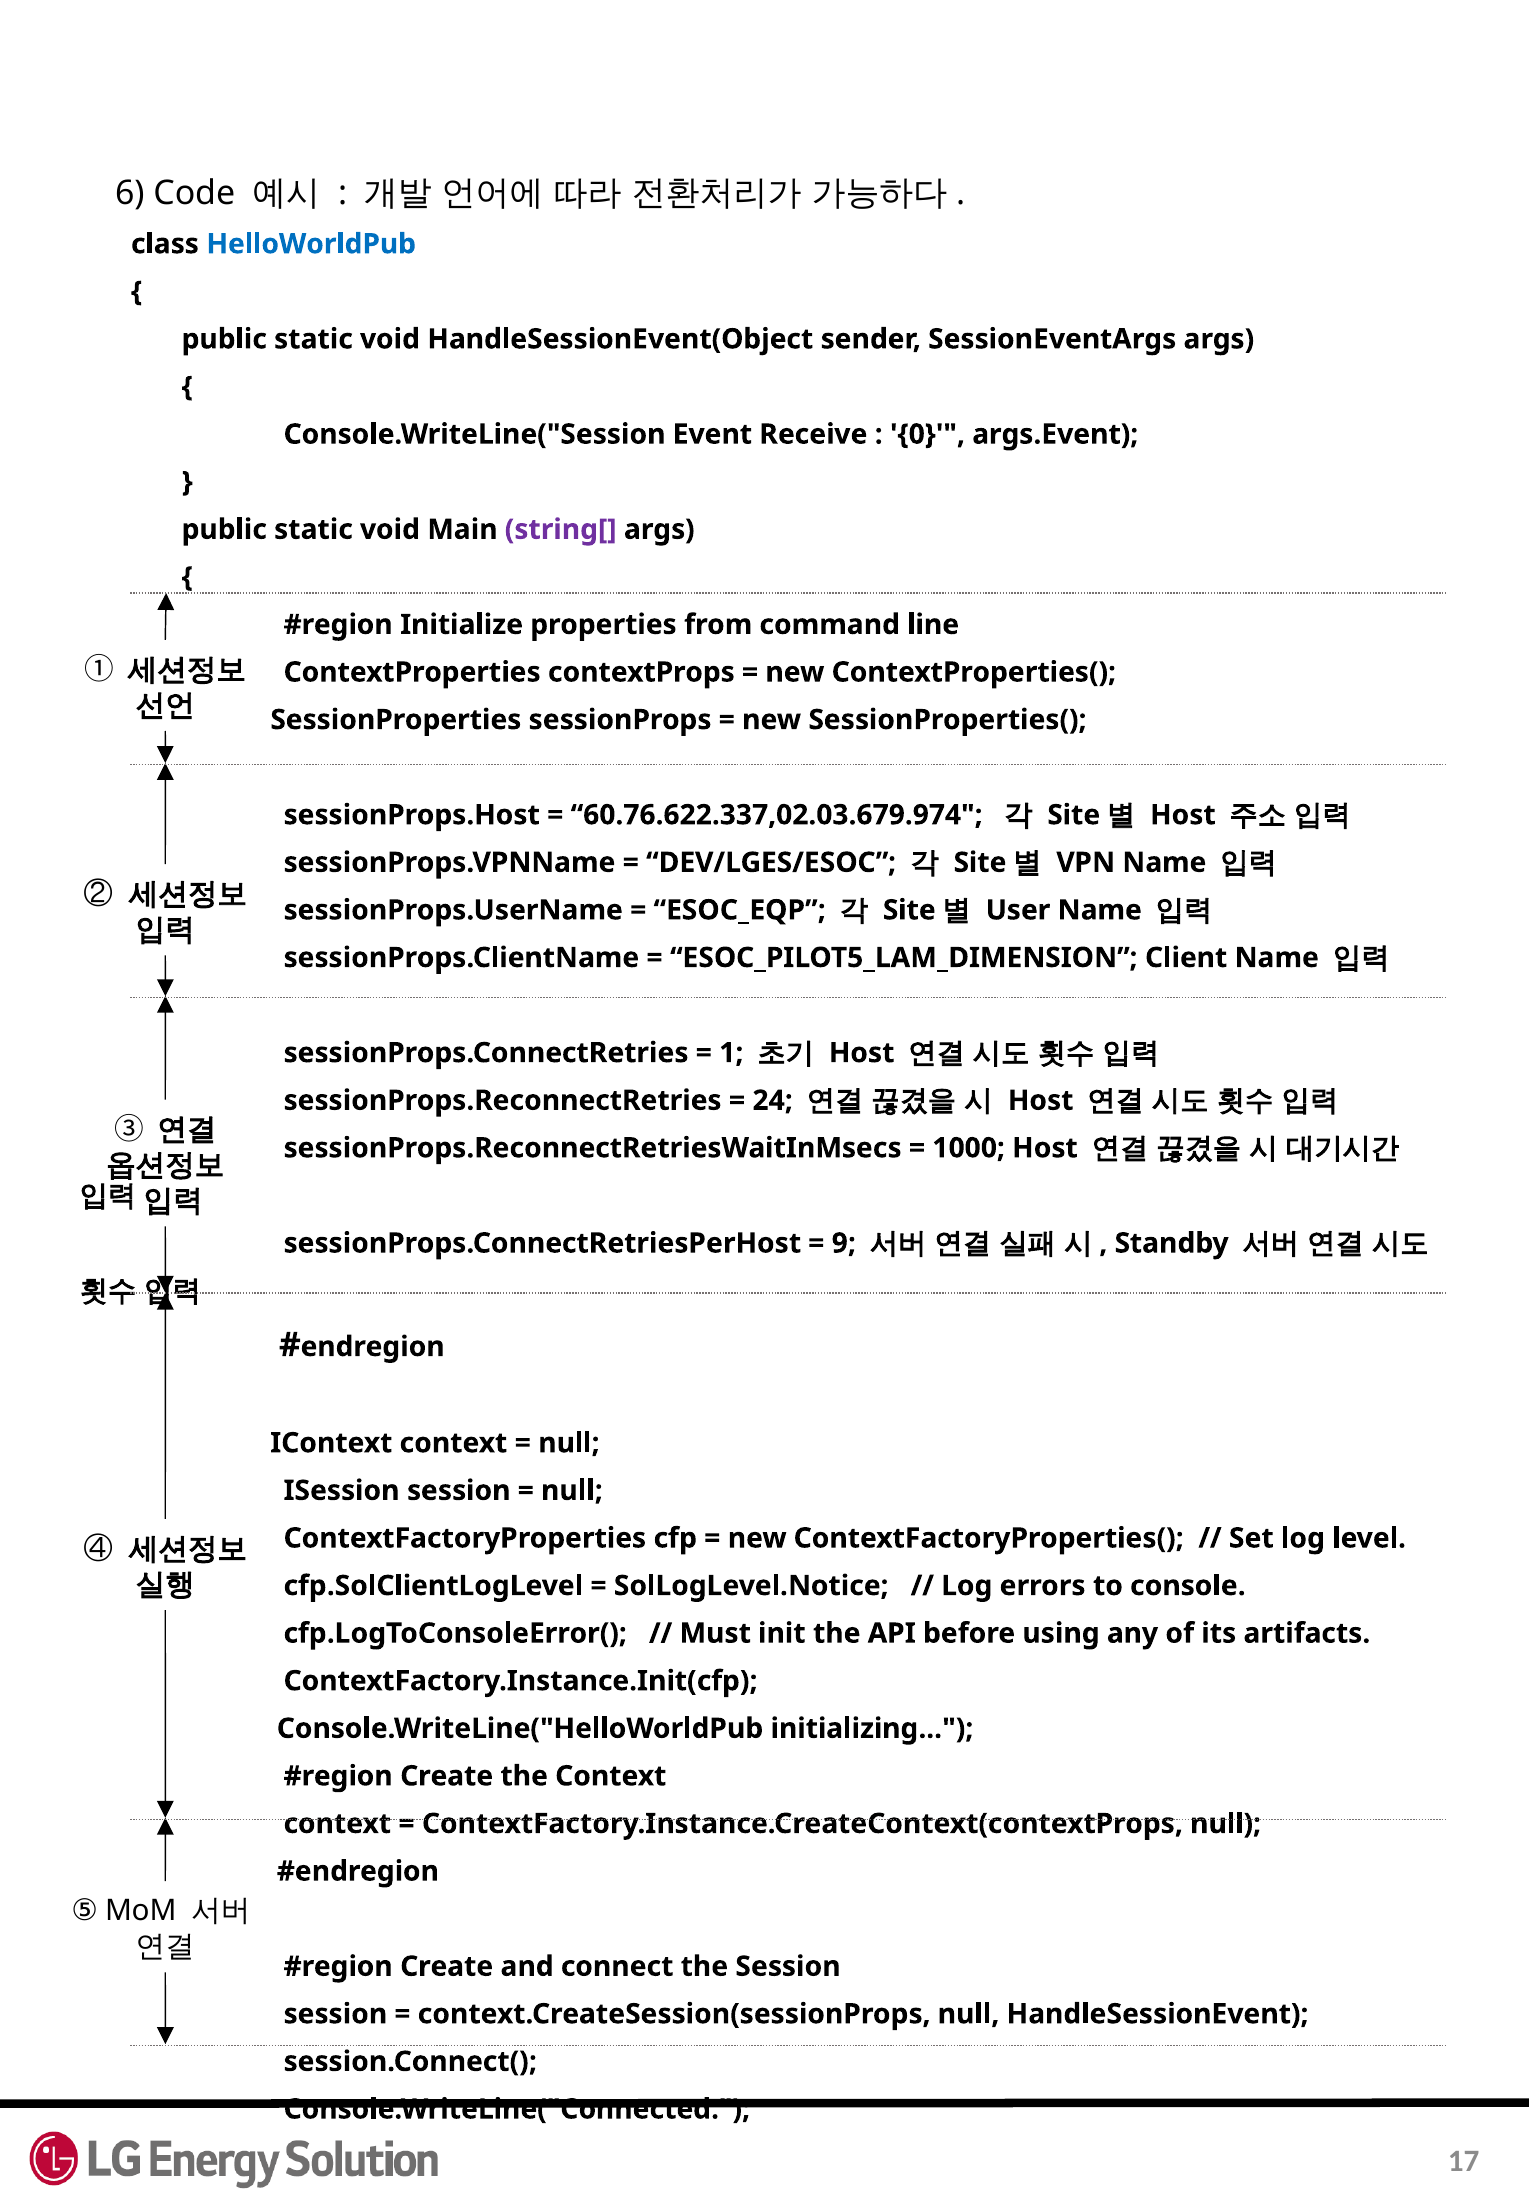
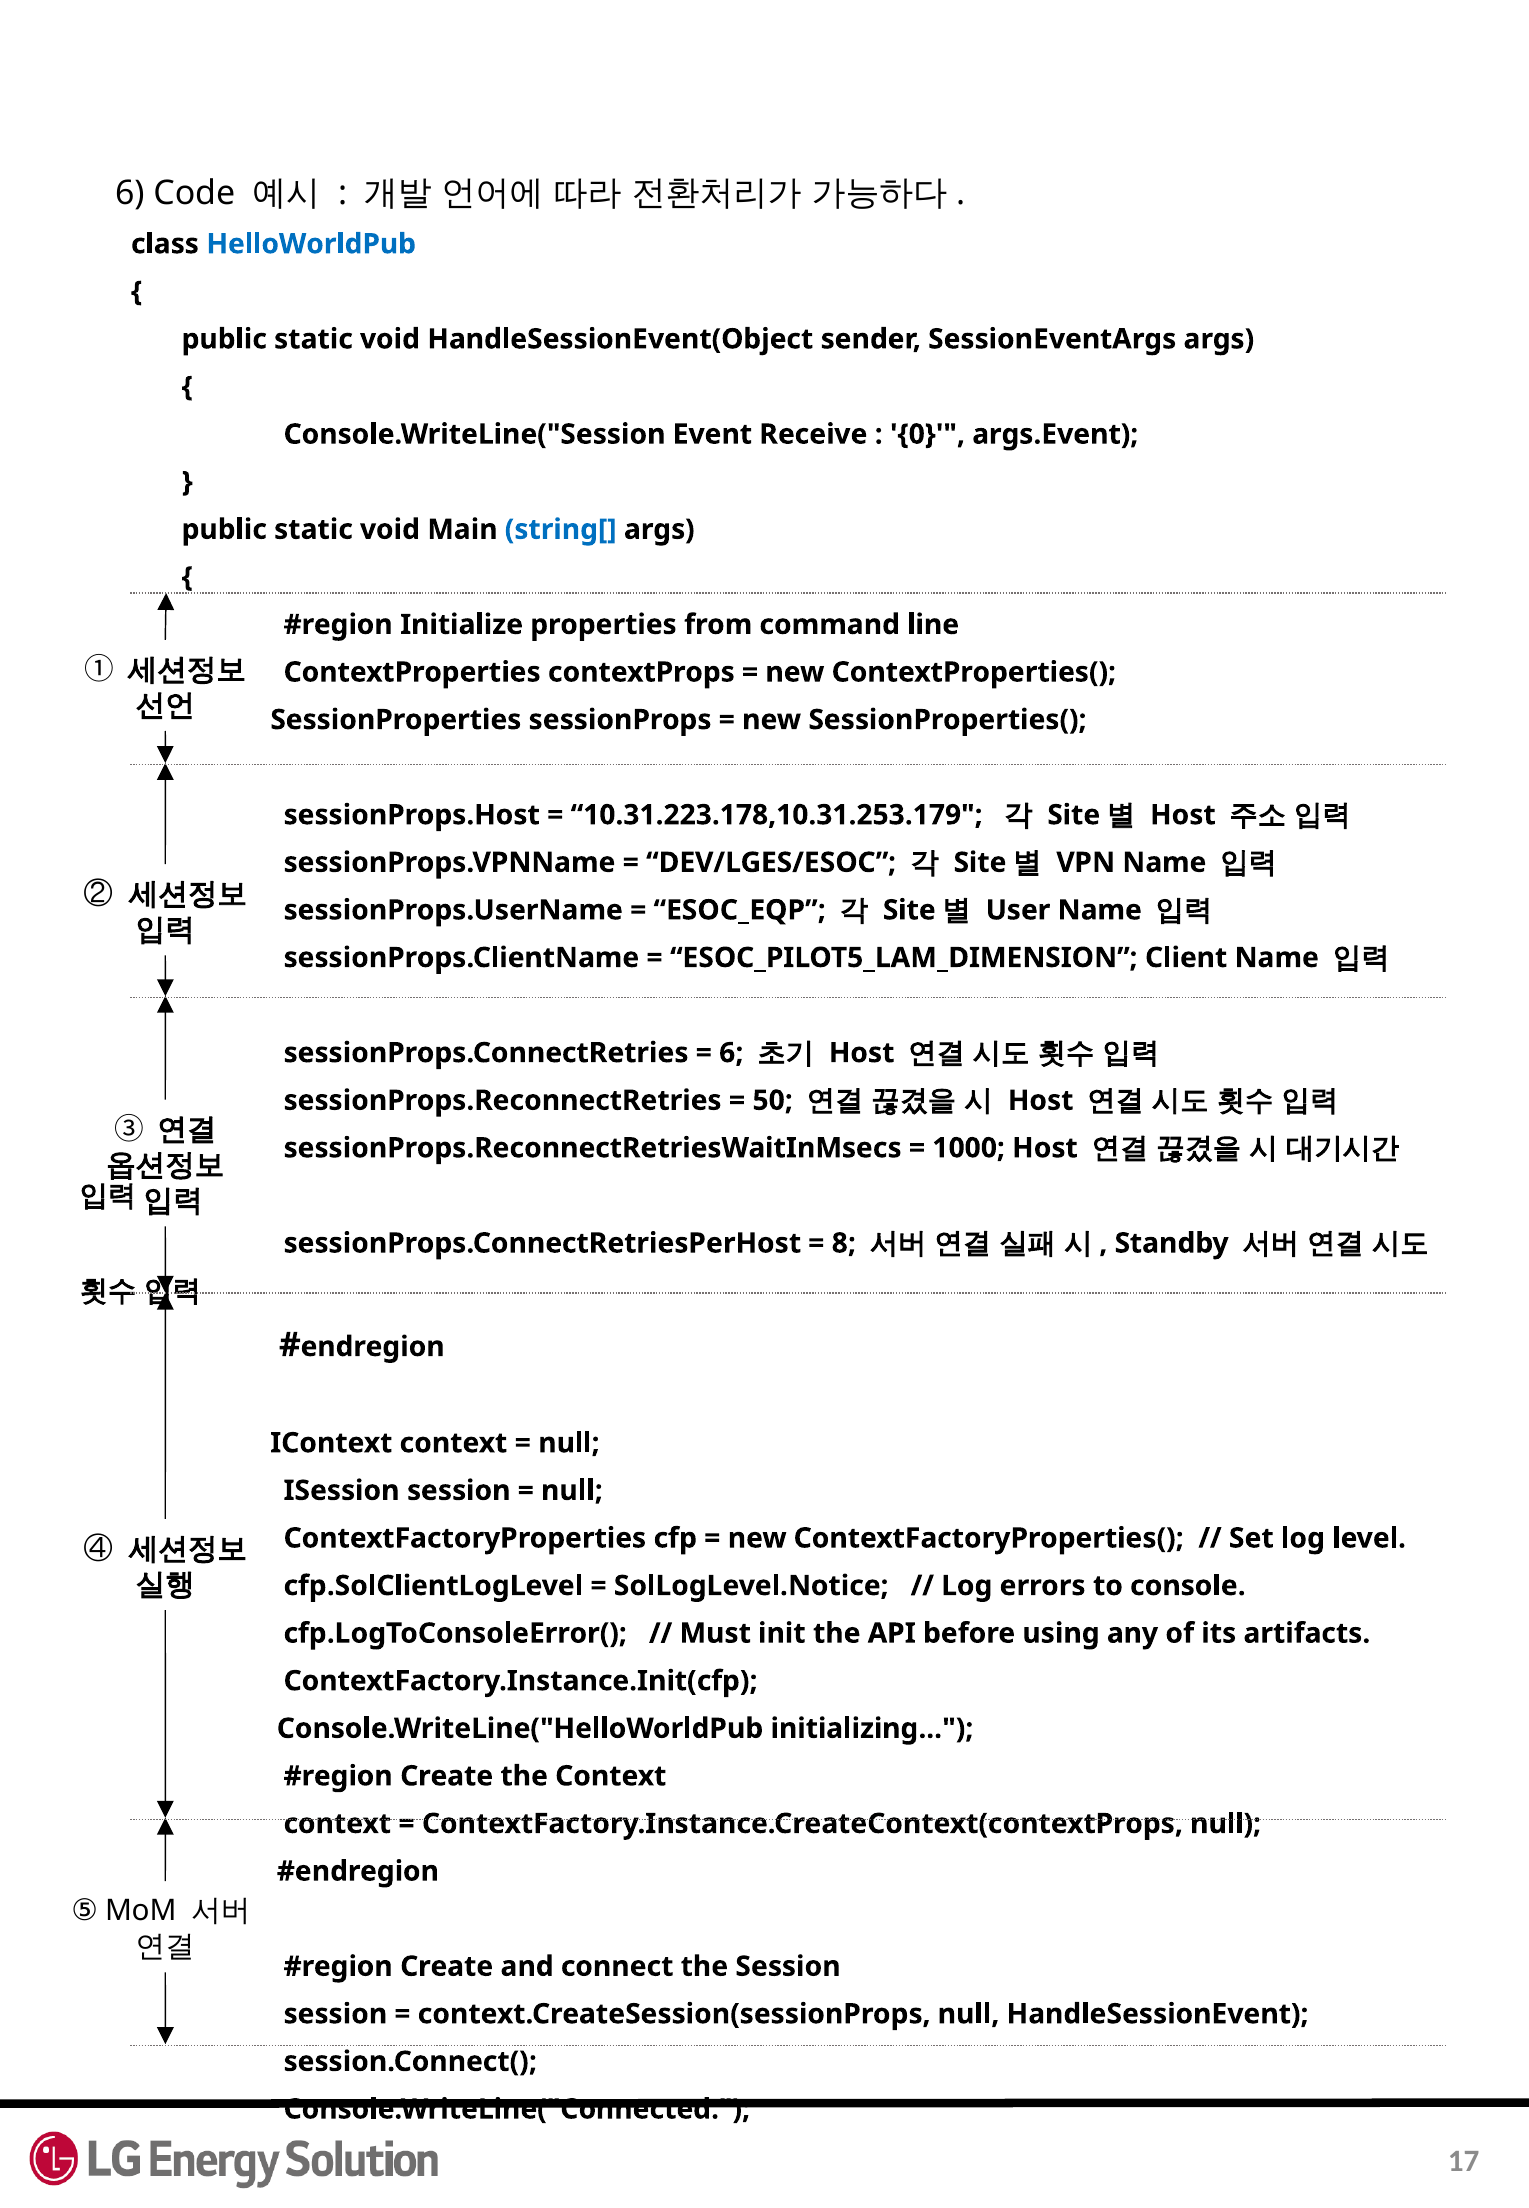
string[ colour: purple -> blue
60.76.622.337,02.03.679.974: 60.76.622.337,02.03.679.974 -> 10.31.223.178,10.31.253.179
1 at (731, 1053): 1 -> 6
24: 24 -> 50
9: 9 -> 8
